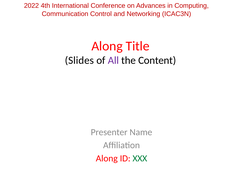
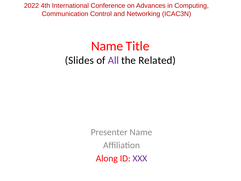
Along at (107, 46): Along -> Name
Content: Content -> Related
XXX colour: green -> purple
